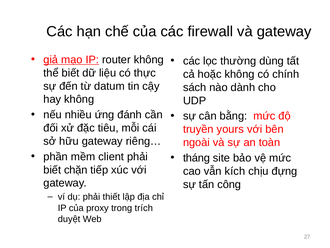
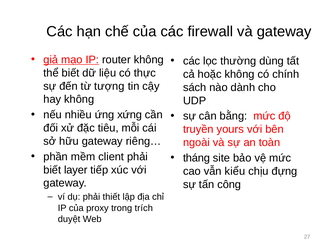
datum: datum -> tượng
đánh: đánh -> xứng
chặn: chặn -> layer
kích: kích -> kiểu
